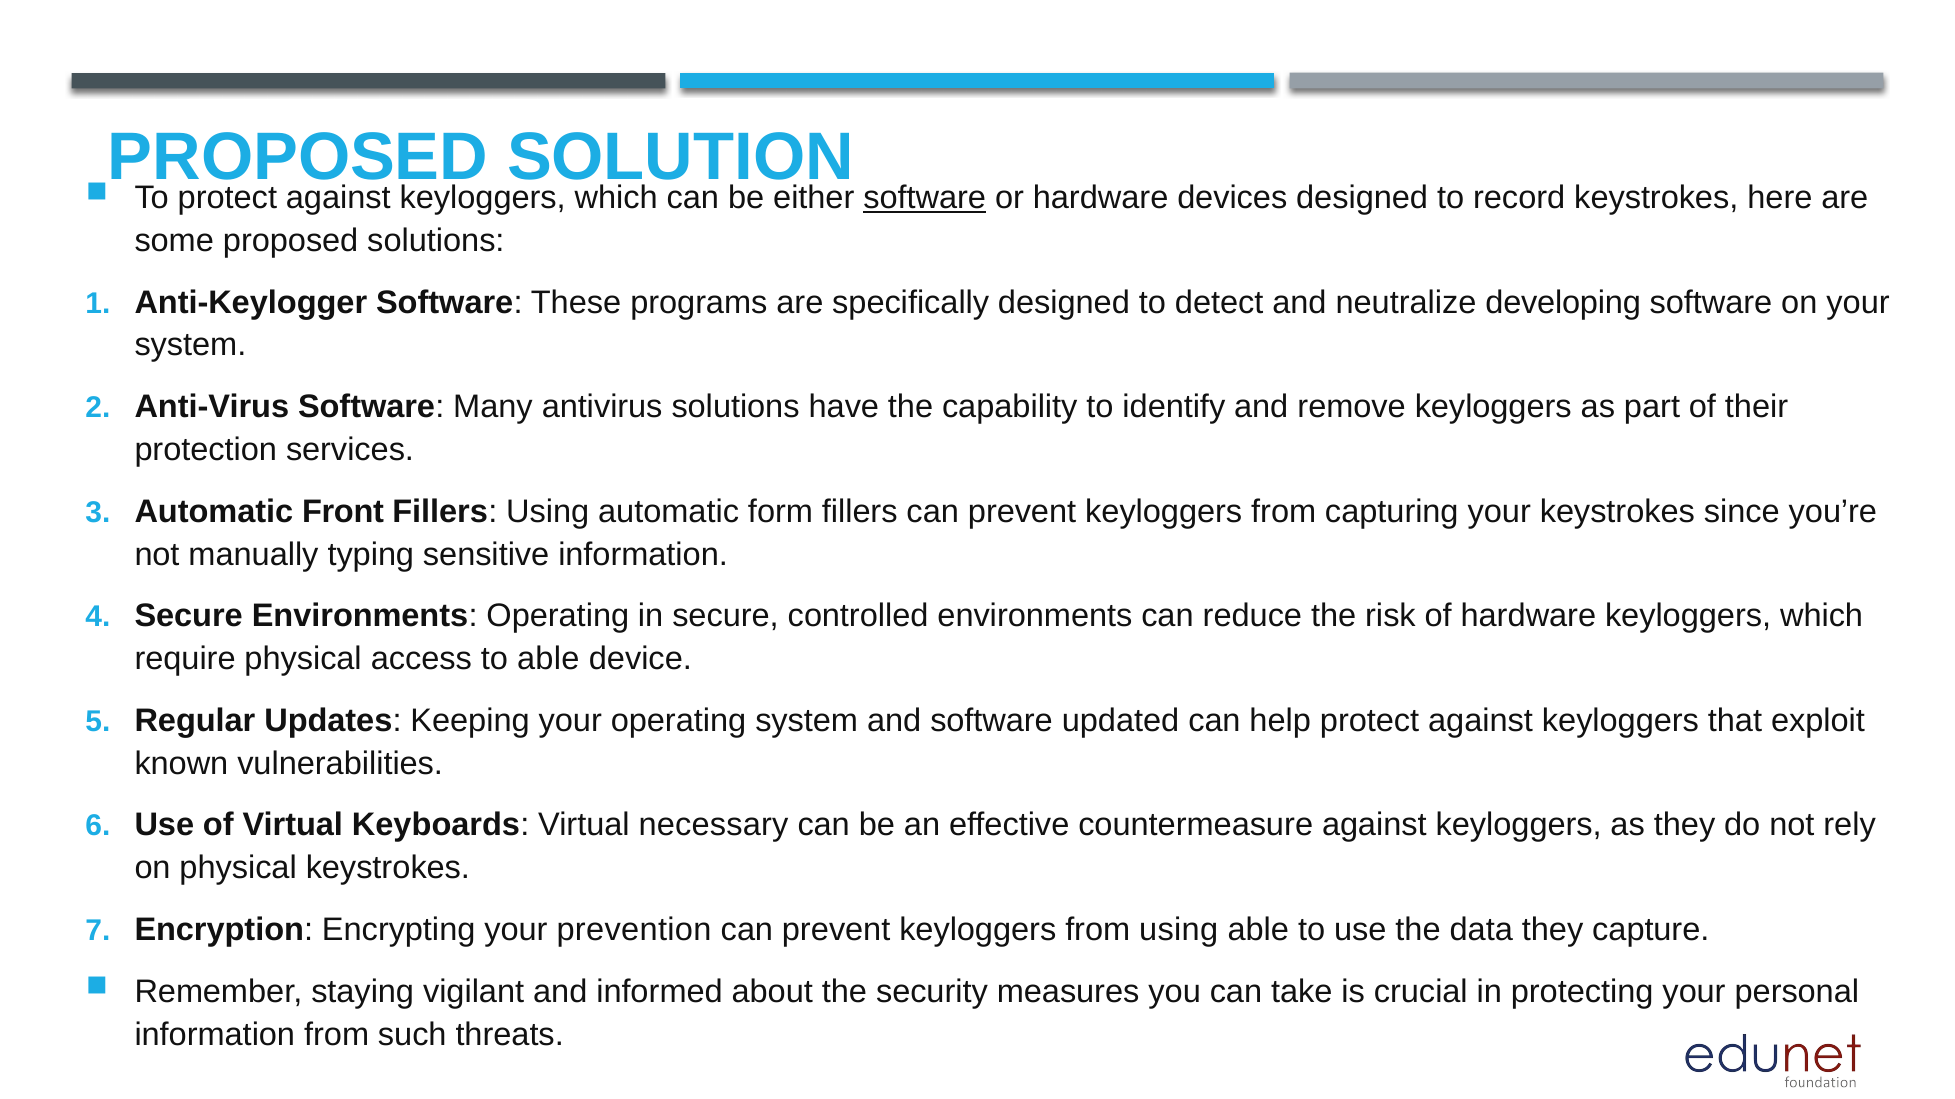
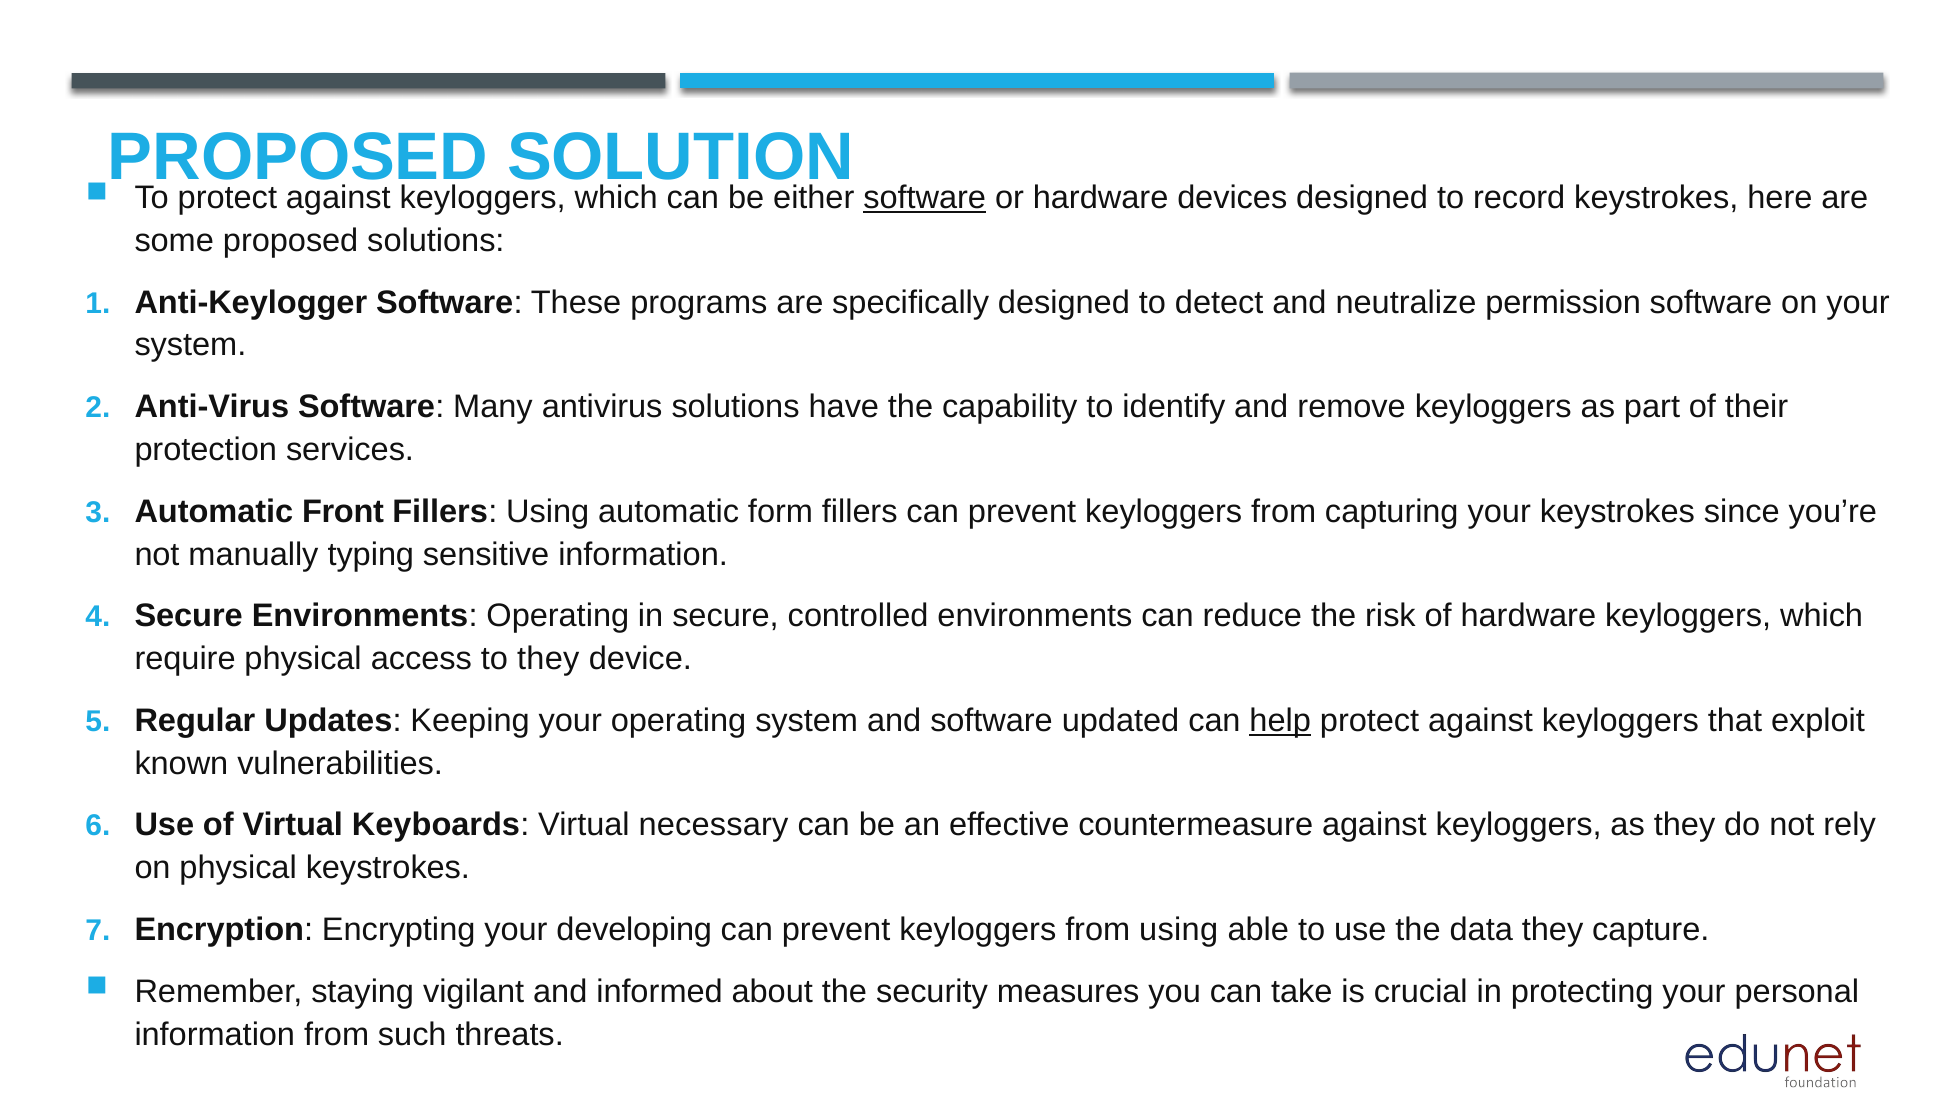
developing: developing -> permission
to able: able -> they
help underline: none -> present
prevention: prevention -> developing
